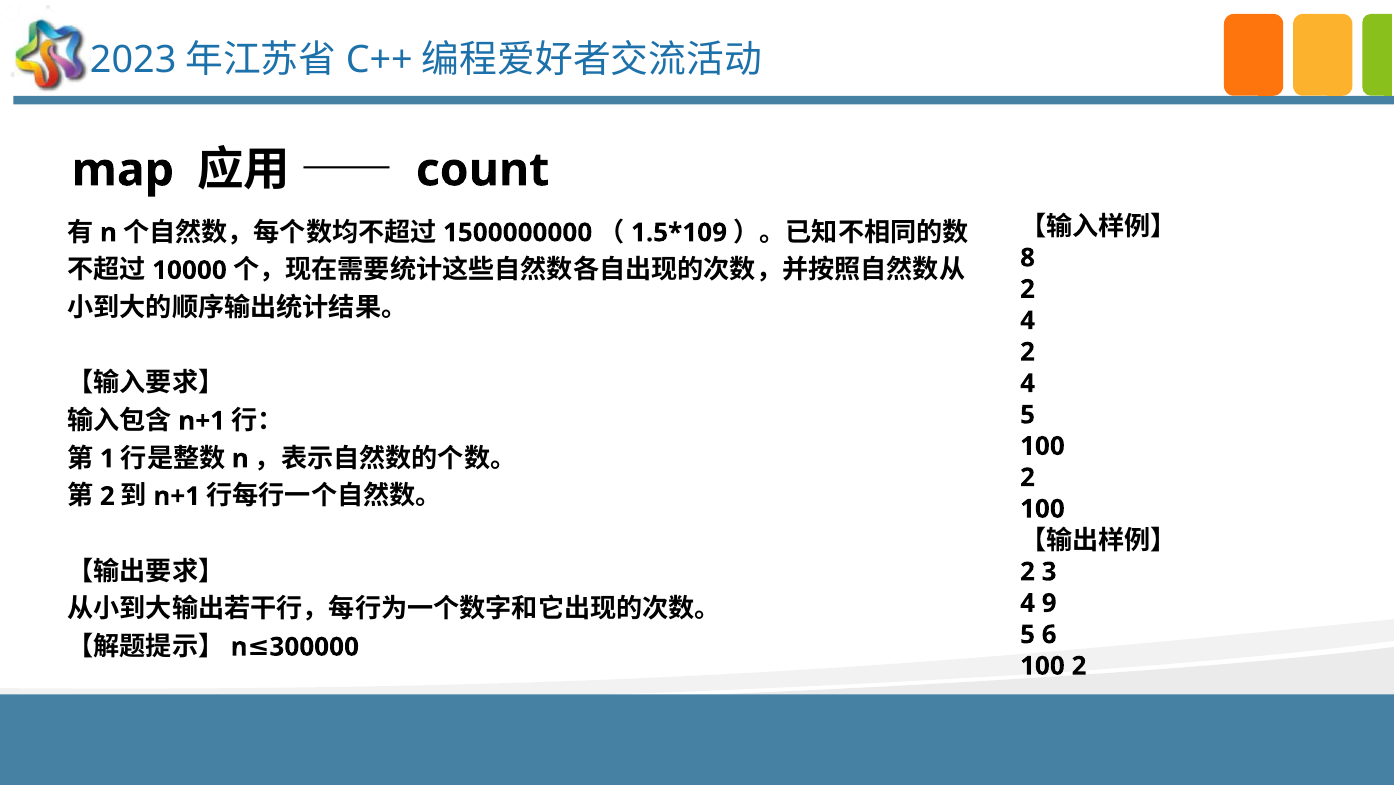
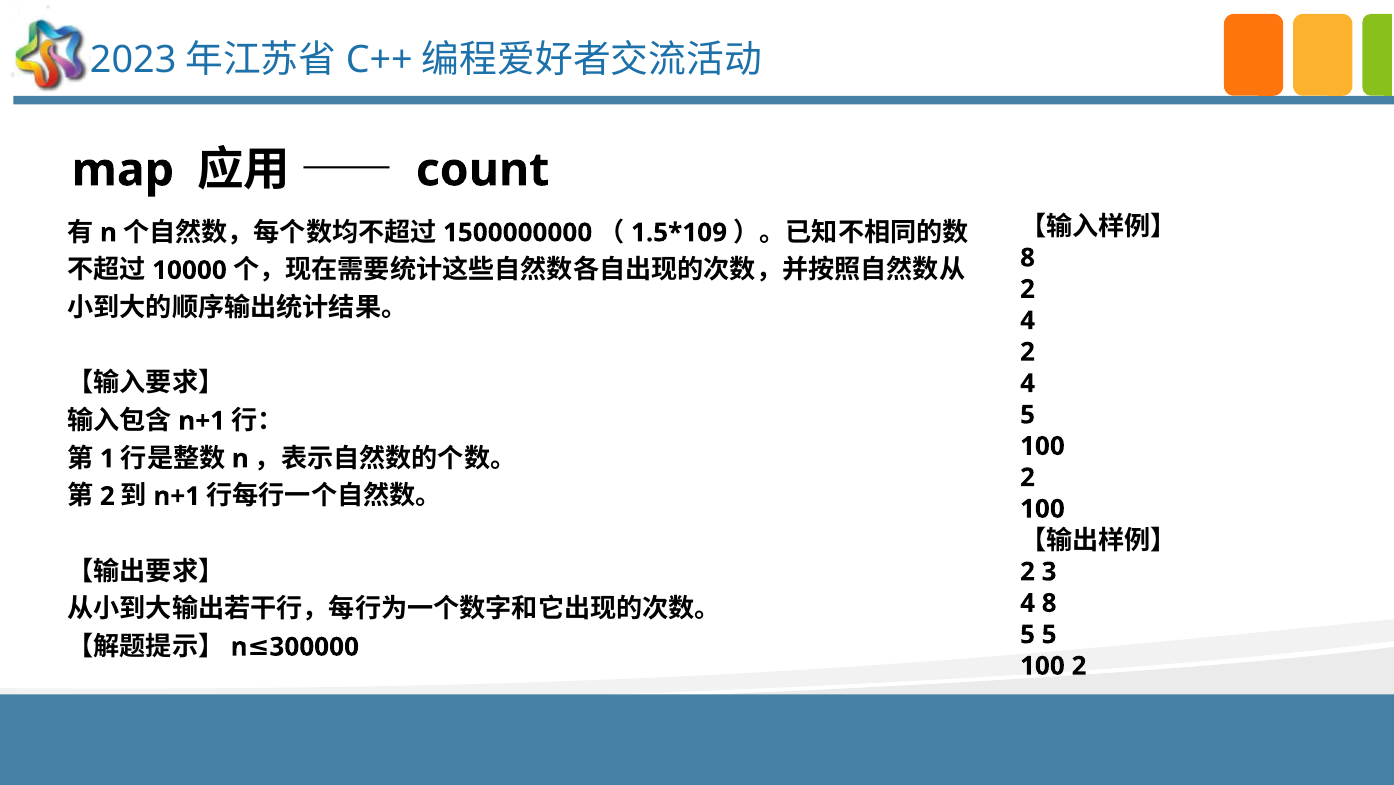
4 9: 9 -> 8
5 6: 6 -> 5
